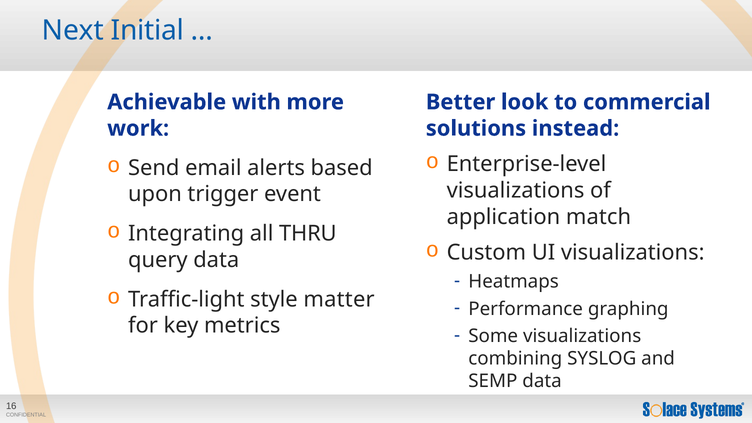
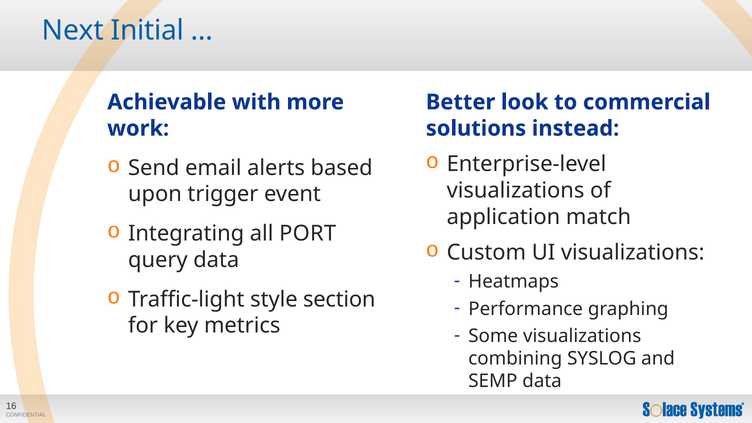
THRU: THRU -> PORT
matter: matter -> section
